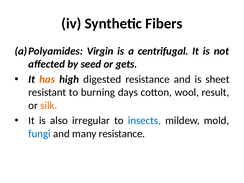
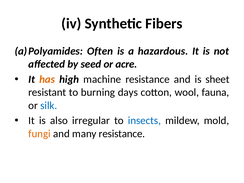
Virgin: Virgin -> Often
centrifugal: centrifugal -> hazardous
gets: gets -> acre
digested: digested -> machine
result: result -> fauna
silk colour: orange -> blue
fungi colour: blue -> orange
